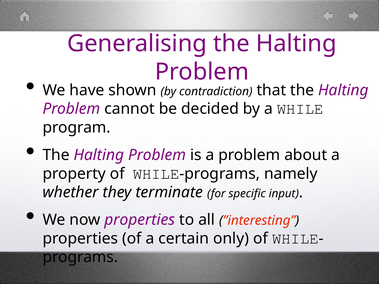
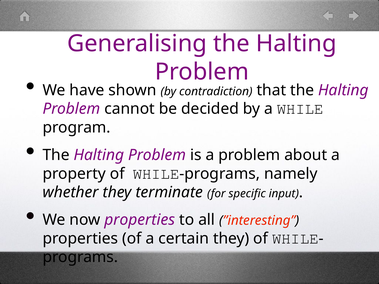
certain only: only -> they
